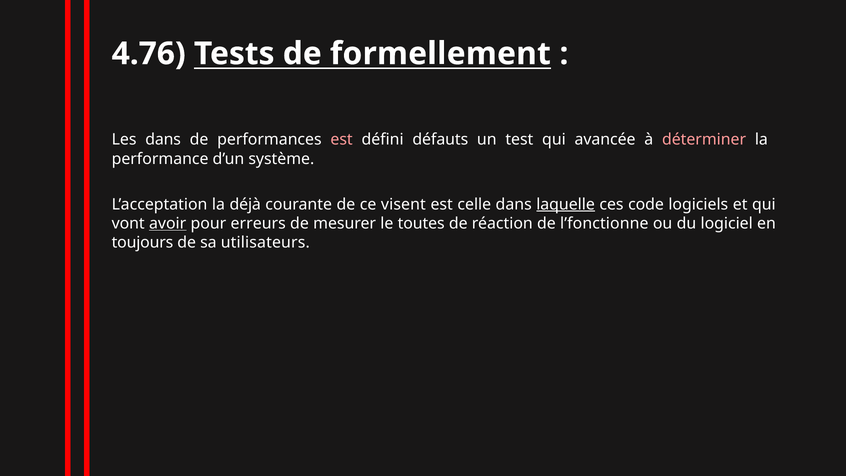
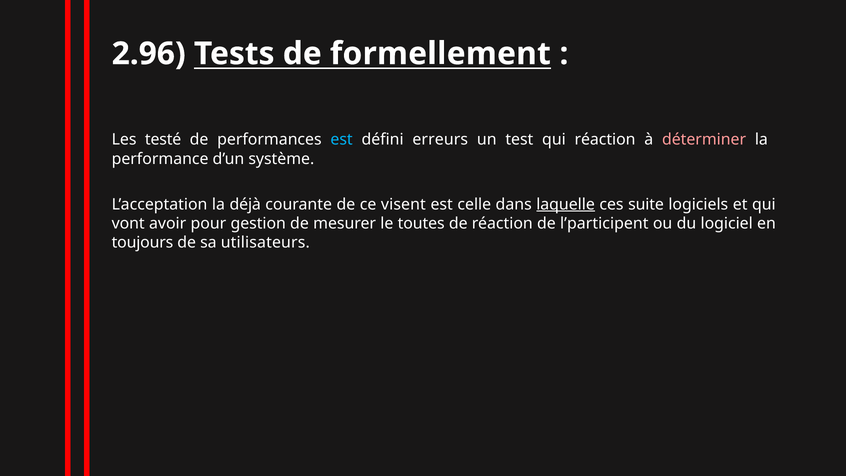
4.76: 4.76 -> 2.96
Les dans: dans -> testé
est at (342, 140) colour: pink -> light blue
défauts: défauts -> erreurs
qui avancée: avancée -> réaction
code: code -> suite
avoir underline: present -> none
erreurs: erreurs -> gestion
l’fonctionne: l’fonctionne -> l’participent
